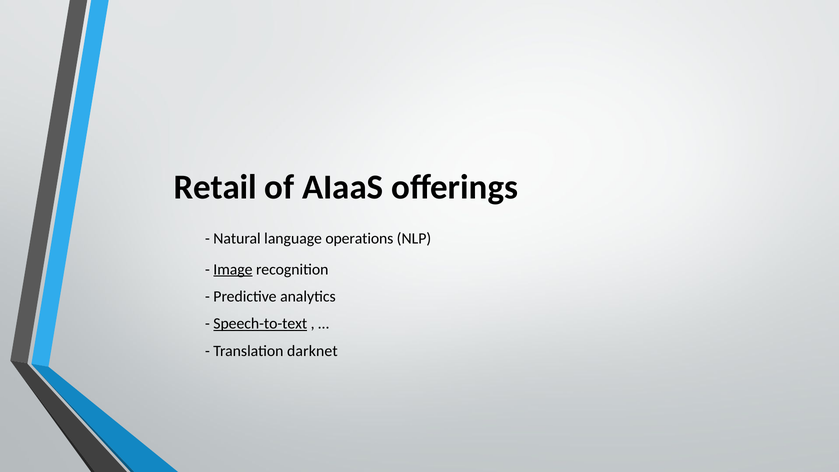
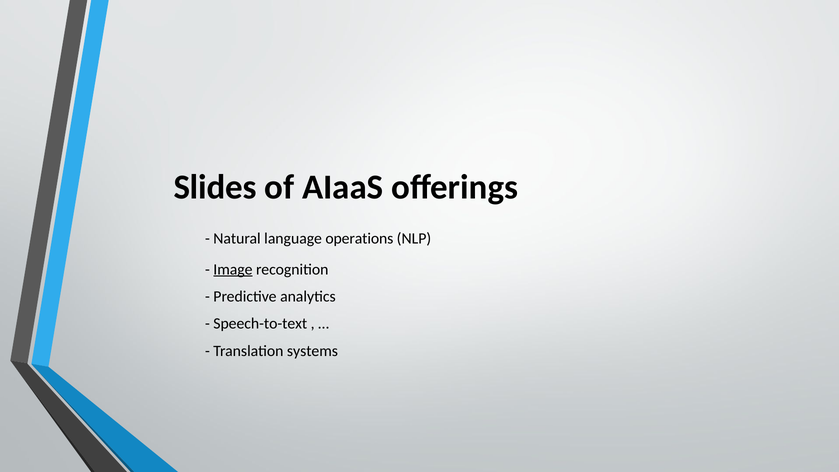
Retail: Retail -> Slides
Speech-to-text underline: present -> none
darknet: darknet -> systems
